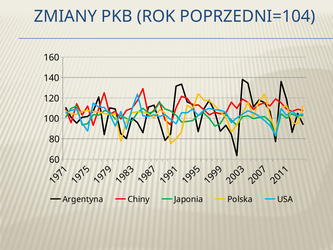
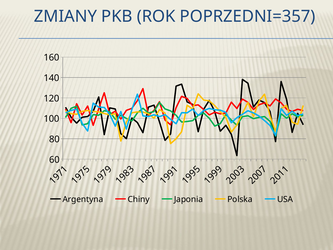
POPRZEDNI=104: POPRZEDNI=104 -> POPRZEDNI=357
